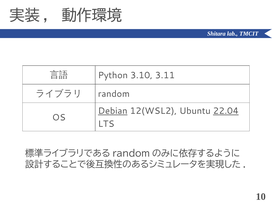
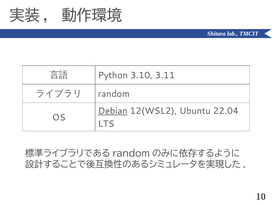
22.04 underline: present -> none
